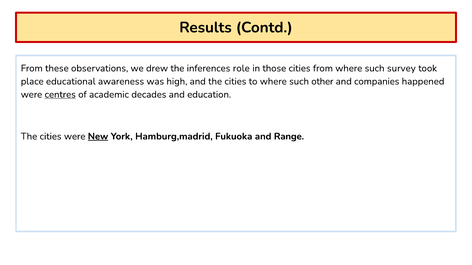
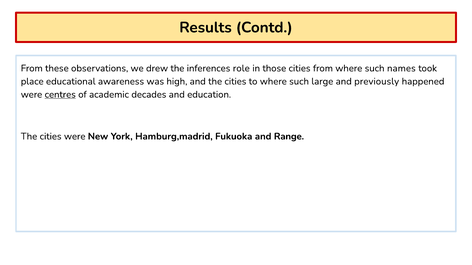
survey: survey -> names
other: other -> large
companies: companies -> previously
New underline: present -> none
